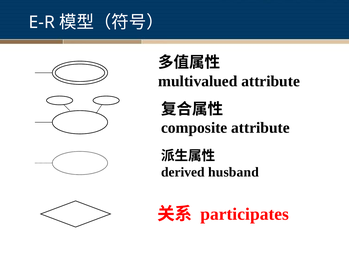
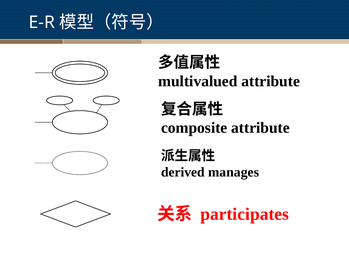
husband: husband -> manages
